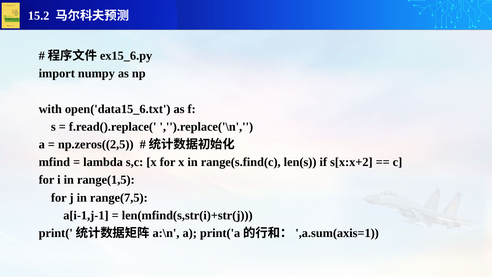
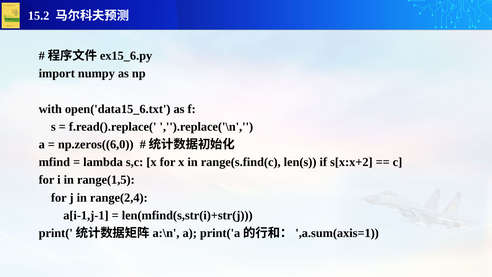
np.zeros((2,5: np.zeros((2,5 -> np.zeros((6,0
range(7,5: range(7,5 -> range(2,4
